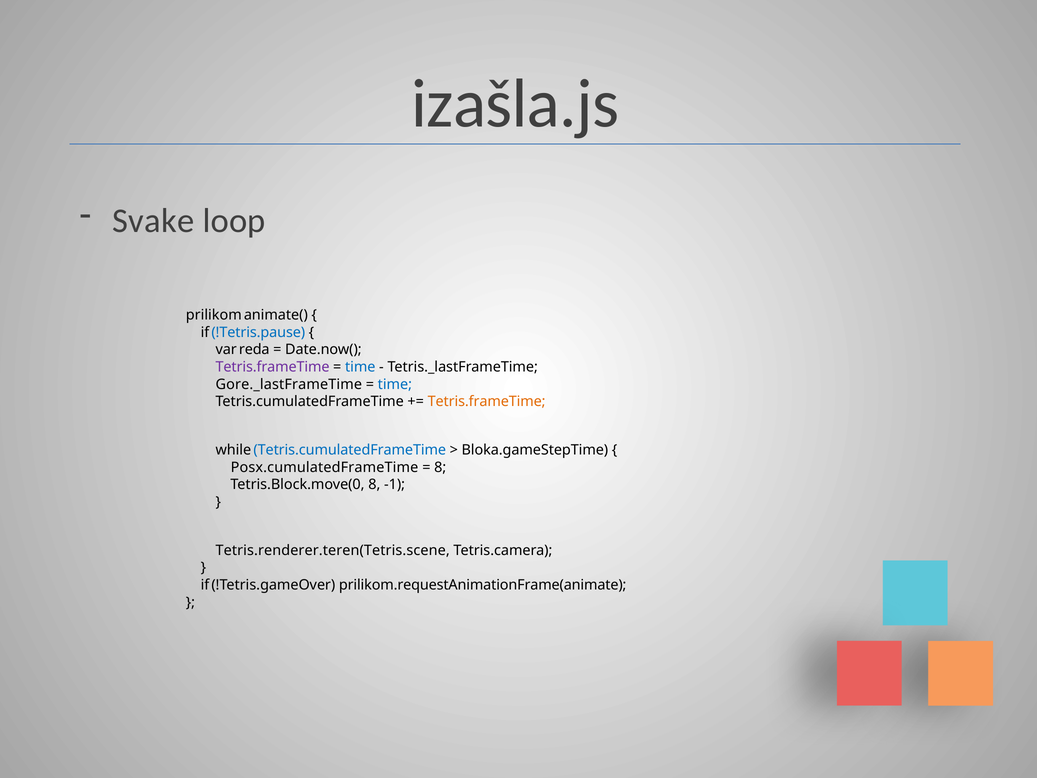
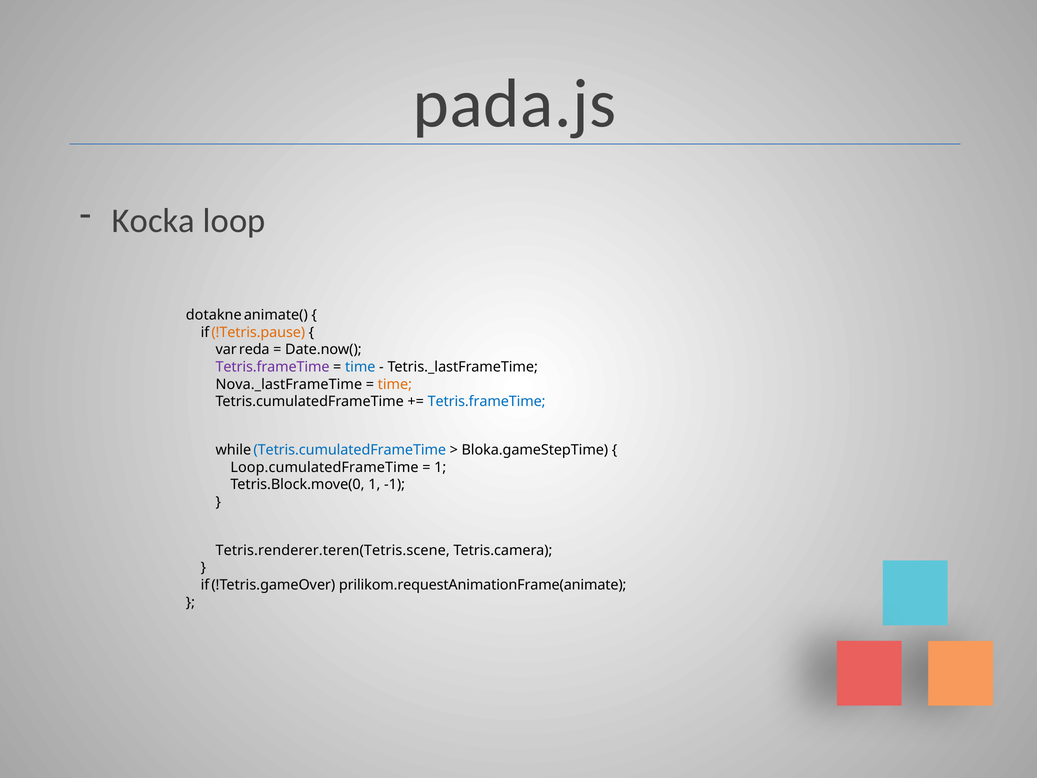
izašla.js: izašla.js -> pada.js
Svake: Svake -> Kocka
prilikom: prilikom -> dotakne
!Tetris.pause colour: blue -> orange
Gore._lastFrameTime: Gore._lastFrameTime -> Nova._lastFrameTime
time at (395, 384) colour: blue -> orange
Tetris.frameTime at (487, 401) colour: orange -> blue
Posx.cumulatedFrameTime: Posx.cumulatedFrameTime -> Loop.cumulatedFrameTime
8 at (440, 467): 8 -> 1
Tetris.Block.move(0 8: 8 -> 1
